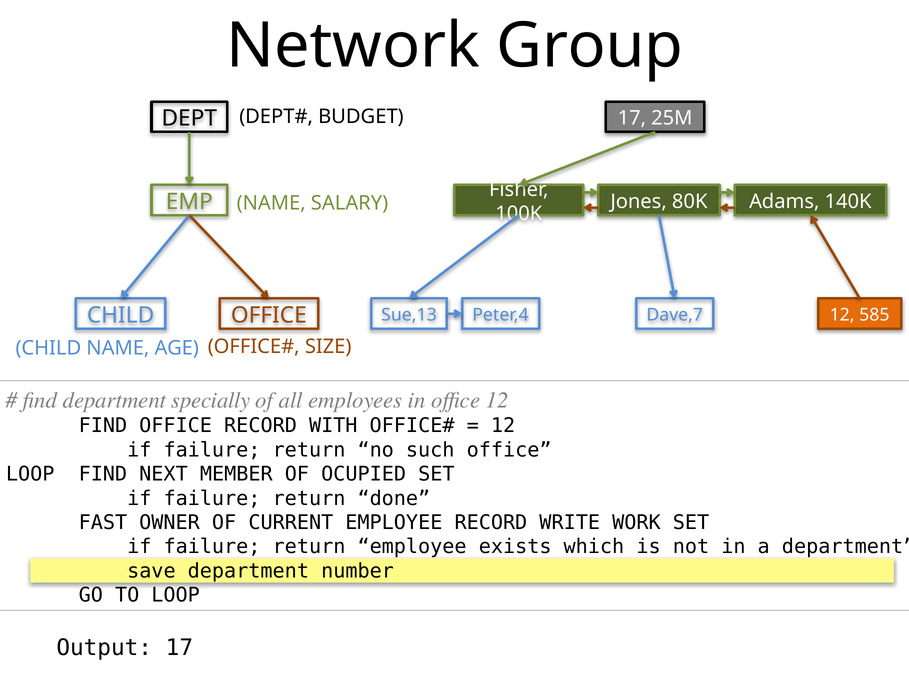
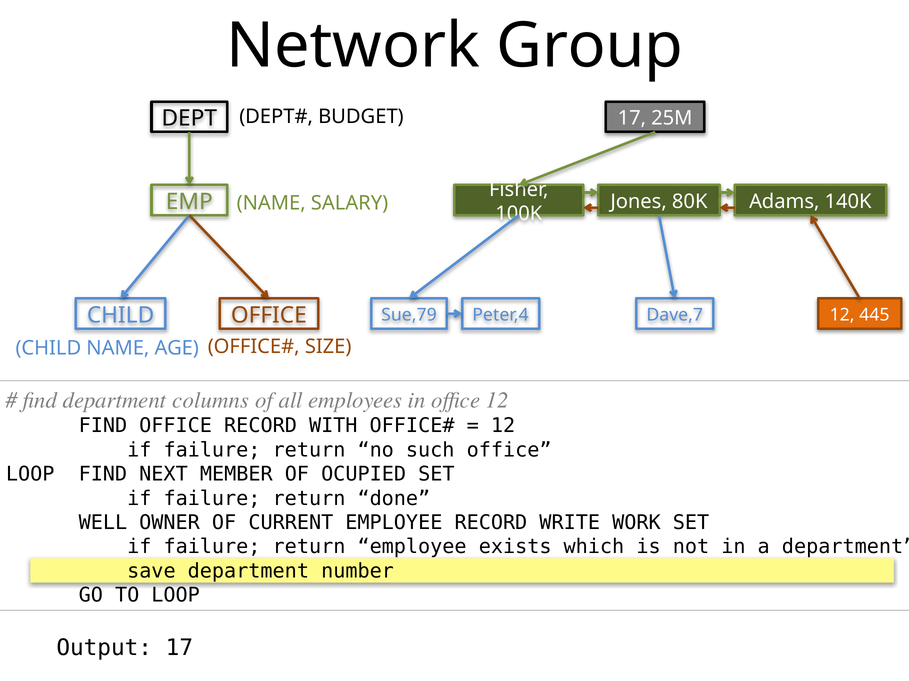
Sue,13: Sue,13 -> Sue,79
585: 585 -> 445
specially: specially -> columns
FAST: FAST -> WELL
